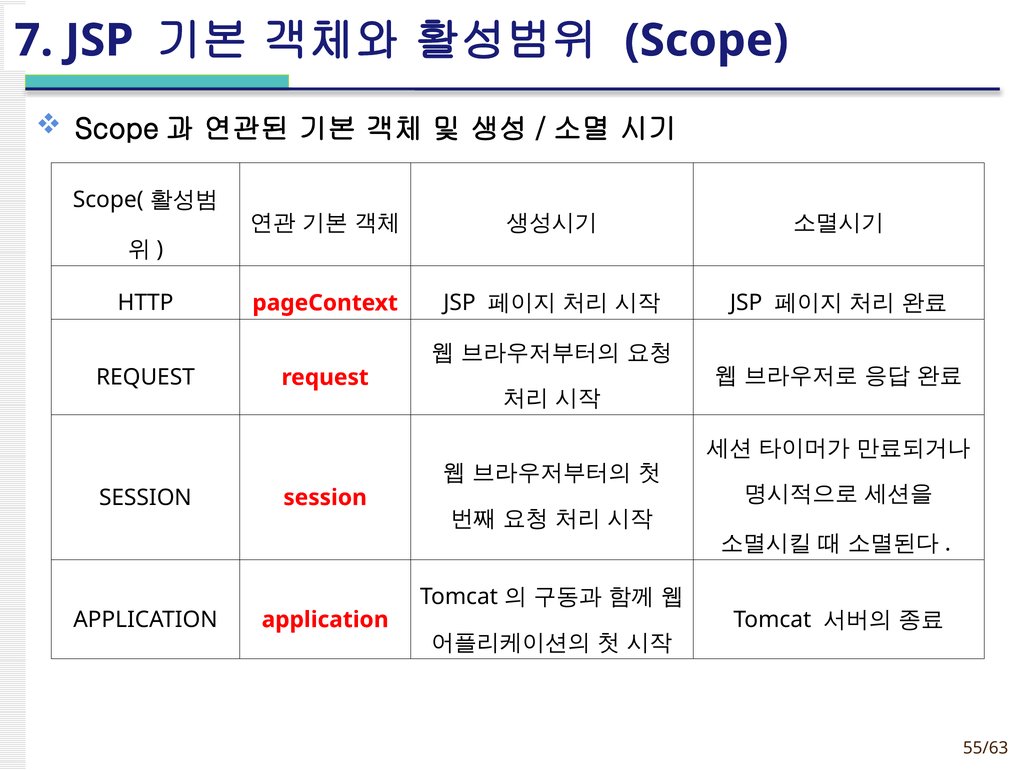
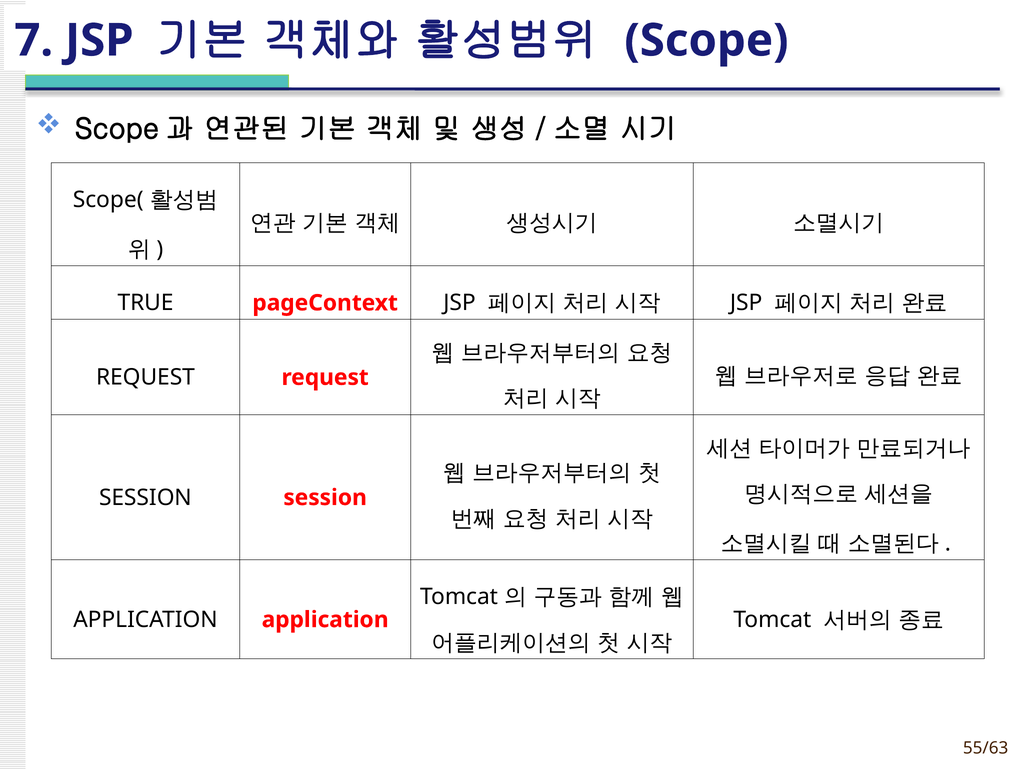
HTTP: HTTP -> TRUE
